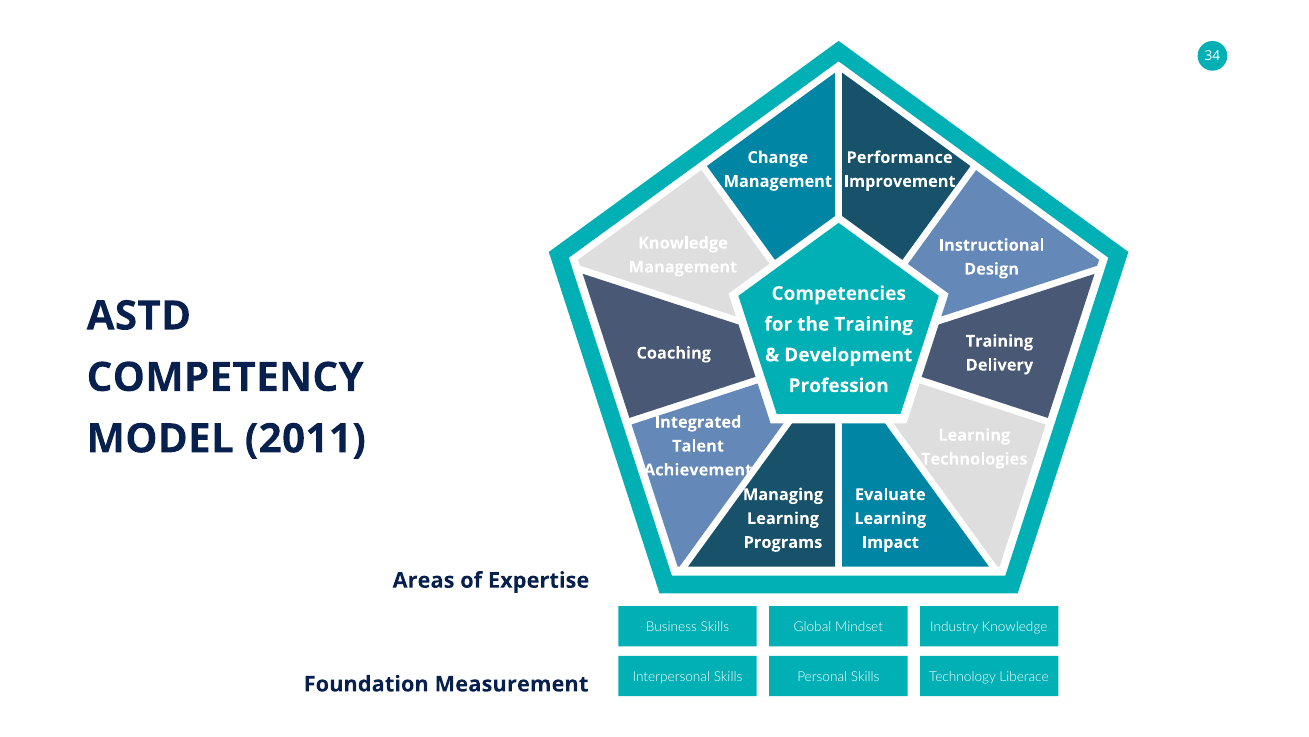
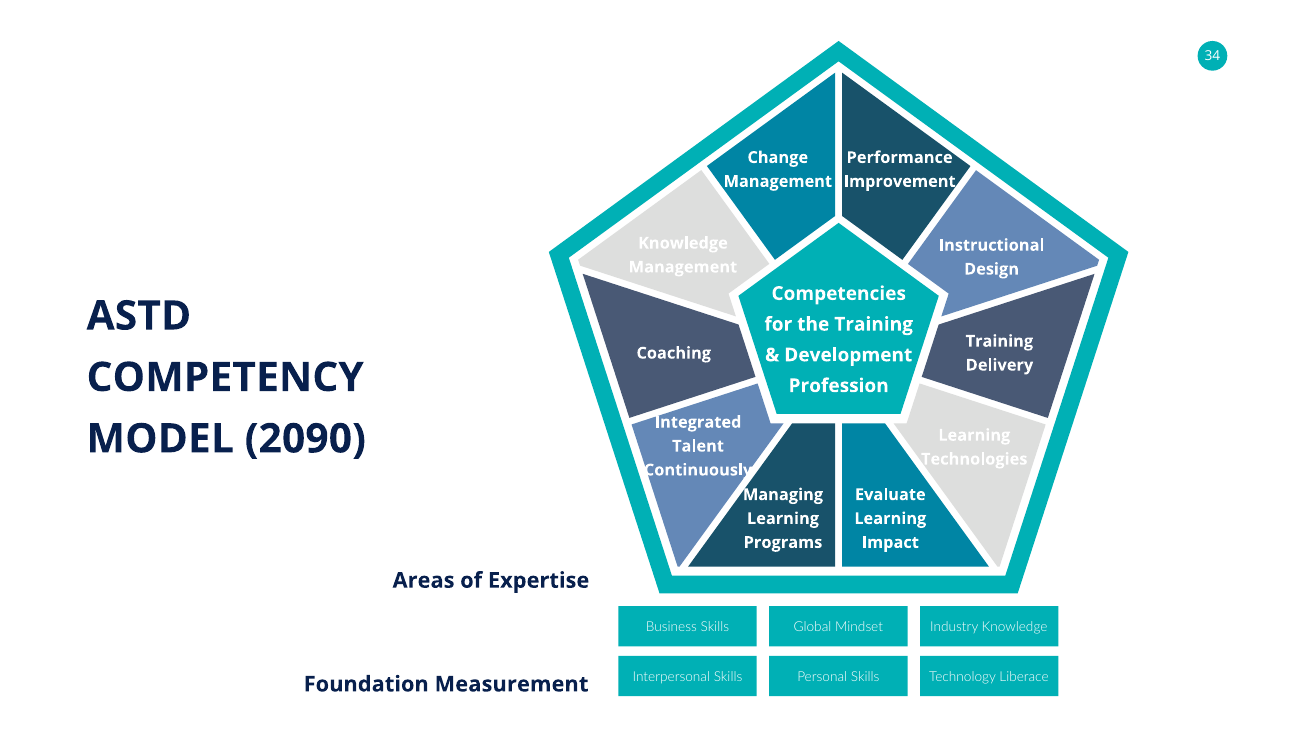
2011: 2011 -> 2090
Achievement: Achievement -> Continuously
